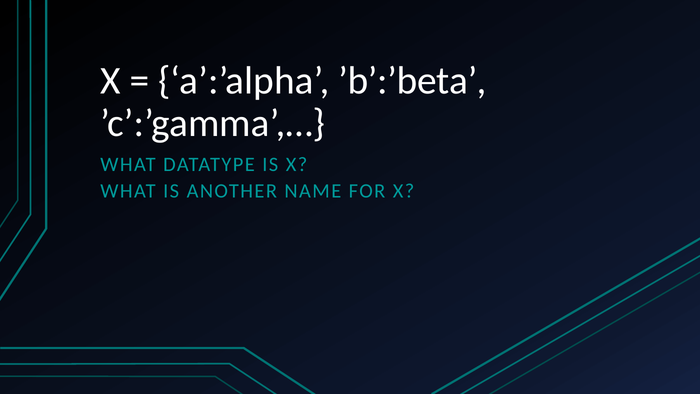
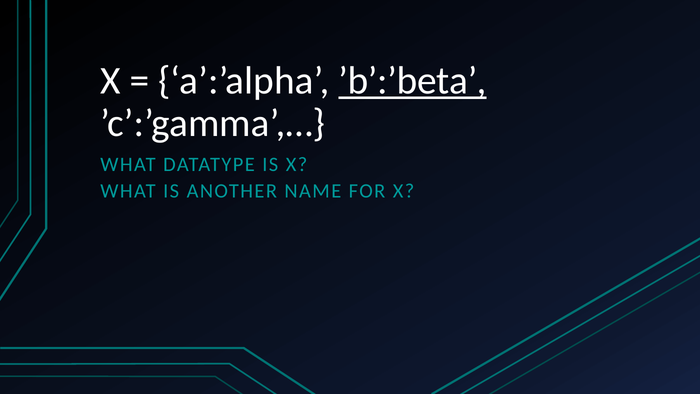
’b’:’beta underline: none -> present
